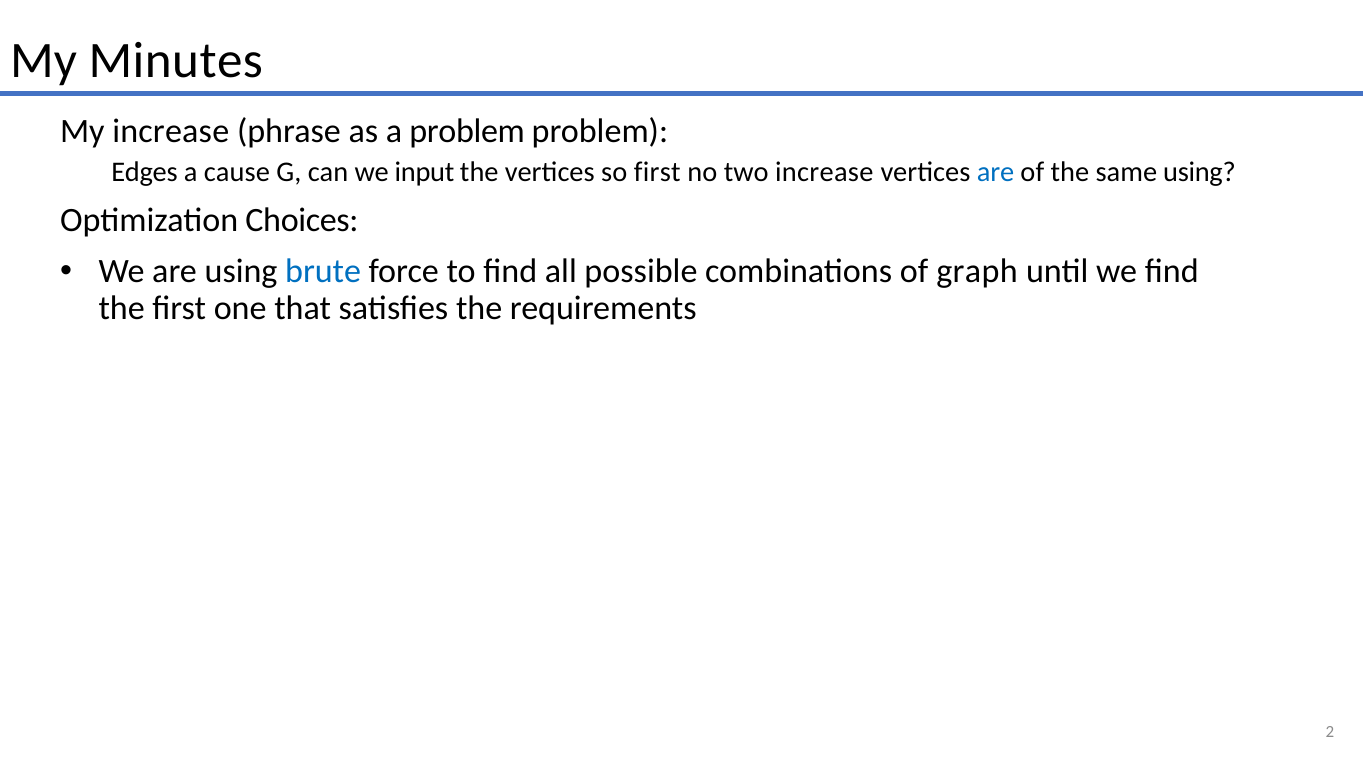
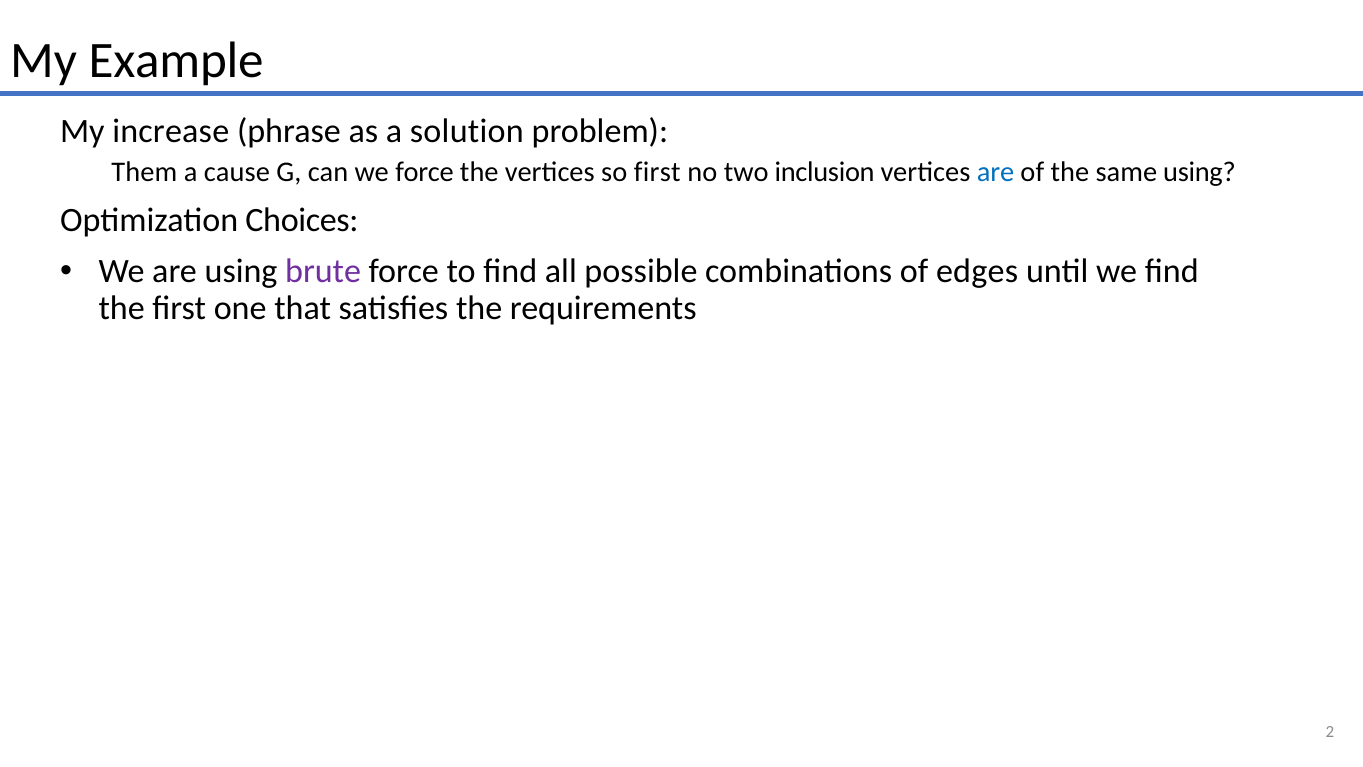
Minutes: Minutes -> Example
a problem: problem -> solution
Edges: Edges -> Them
we input: input -> force
two increase: increase -> inclusion
brute colour: blue -> purple
graph: graph -> edges
